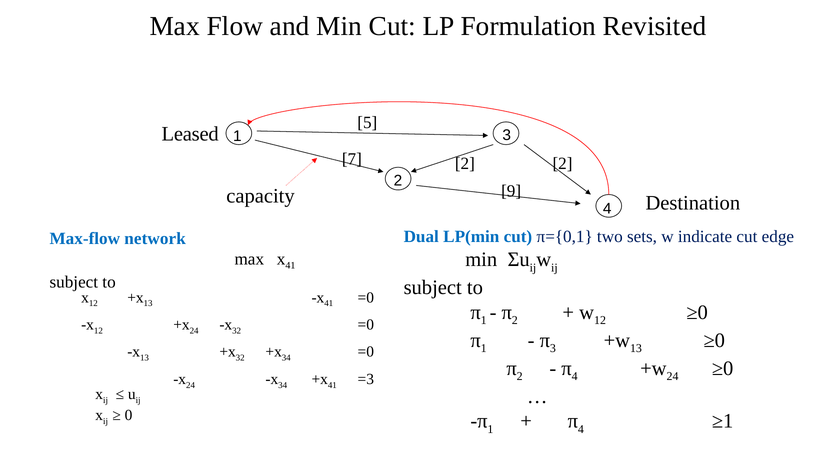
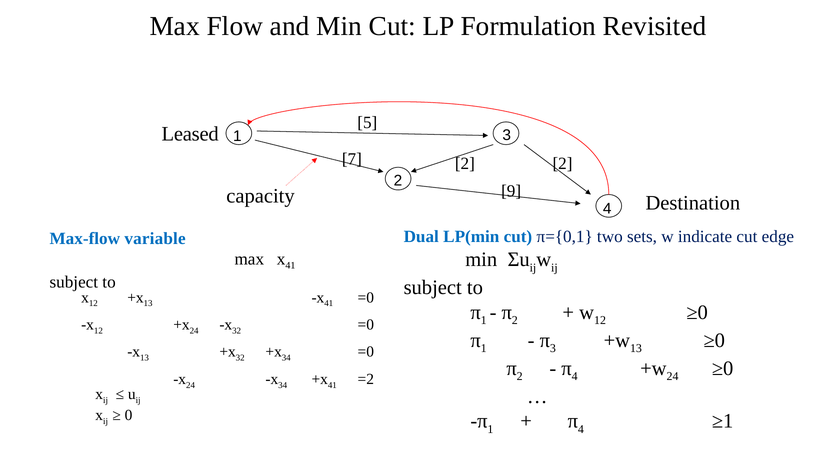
network: network -> variable
=3: =3 -> =2
